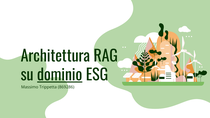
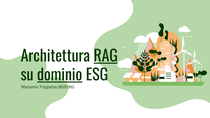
RAG underline: none -> present
